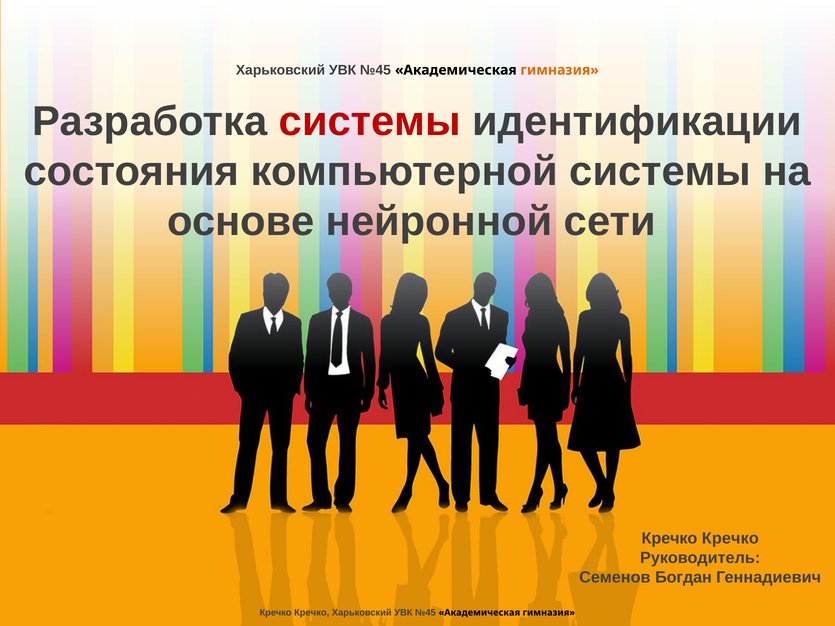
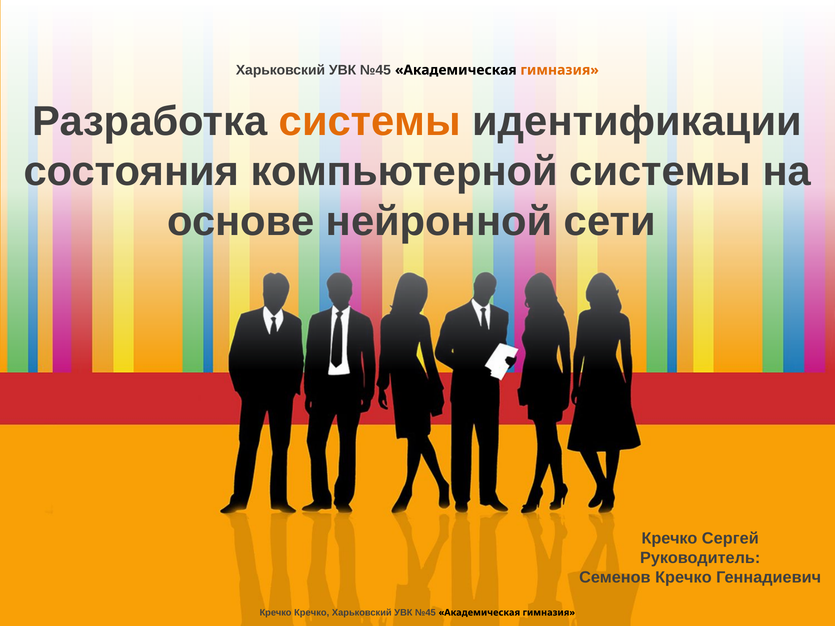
системы at (370, 122) colour: red -> orange
Кречко at (730, 539): Кречко -> Сергей
Семенов Богдан: Богдан -> Кречко
